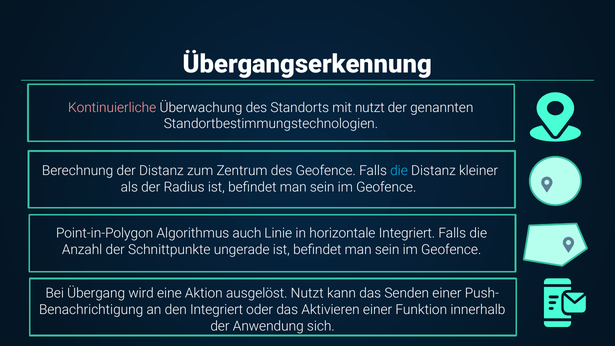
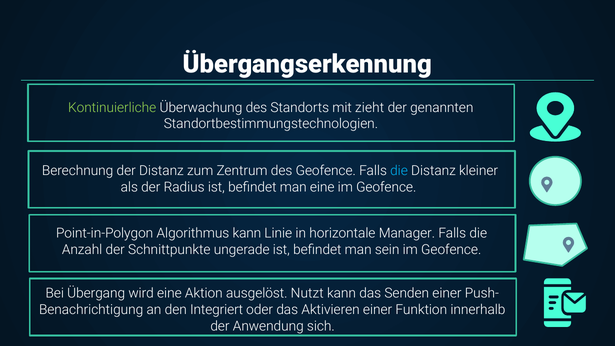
Kontinuierliche colour: pink -> light green
mit nutzt: nutzt -> zieht
sein at (322, 187): sein -> eine
Algorithmus auch: auch -> kann
horizontale Integriert: Integriert -> Manager
